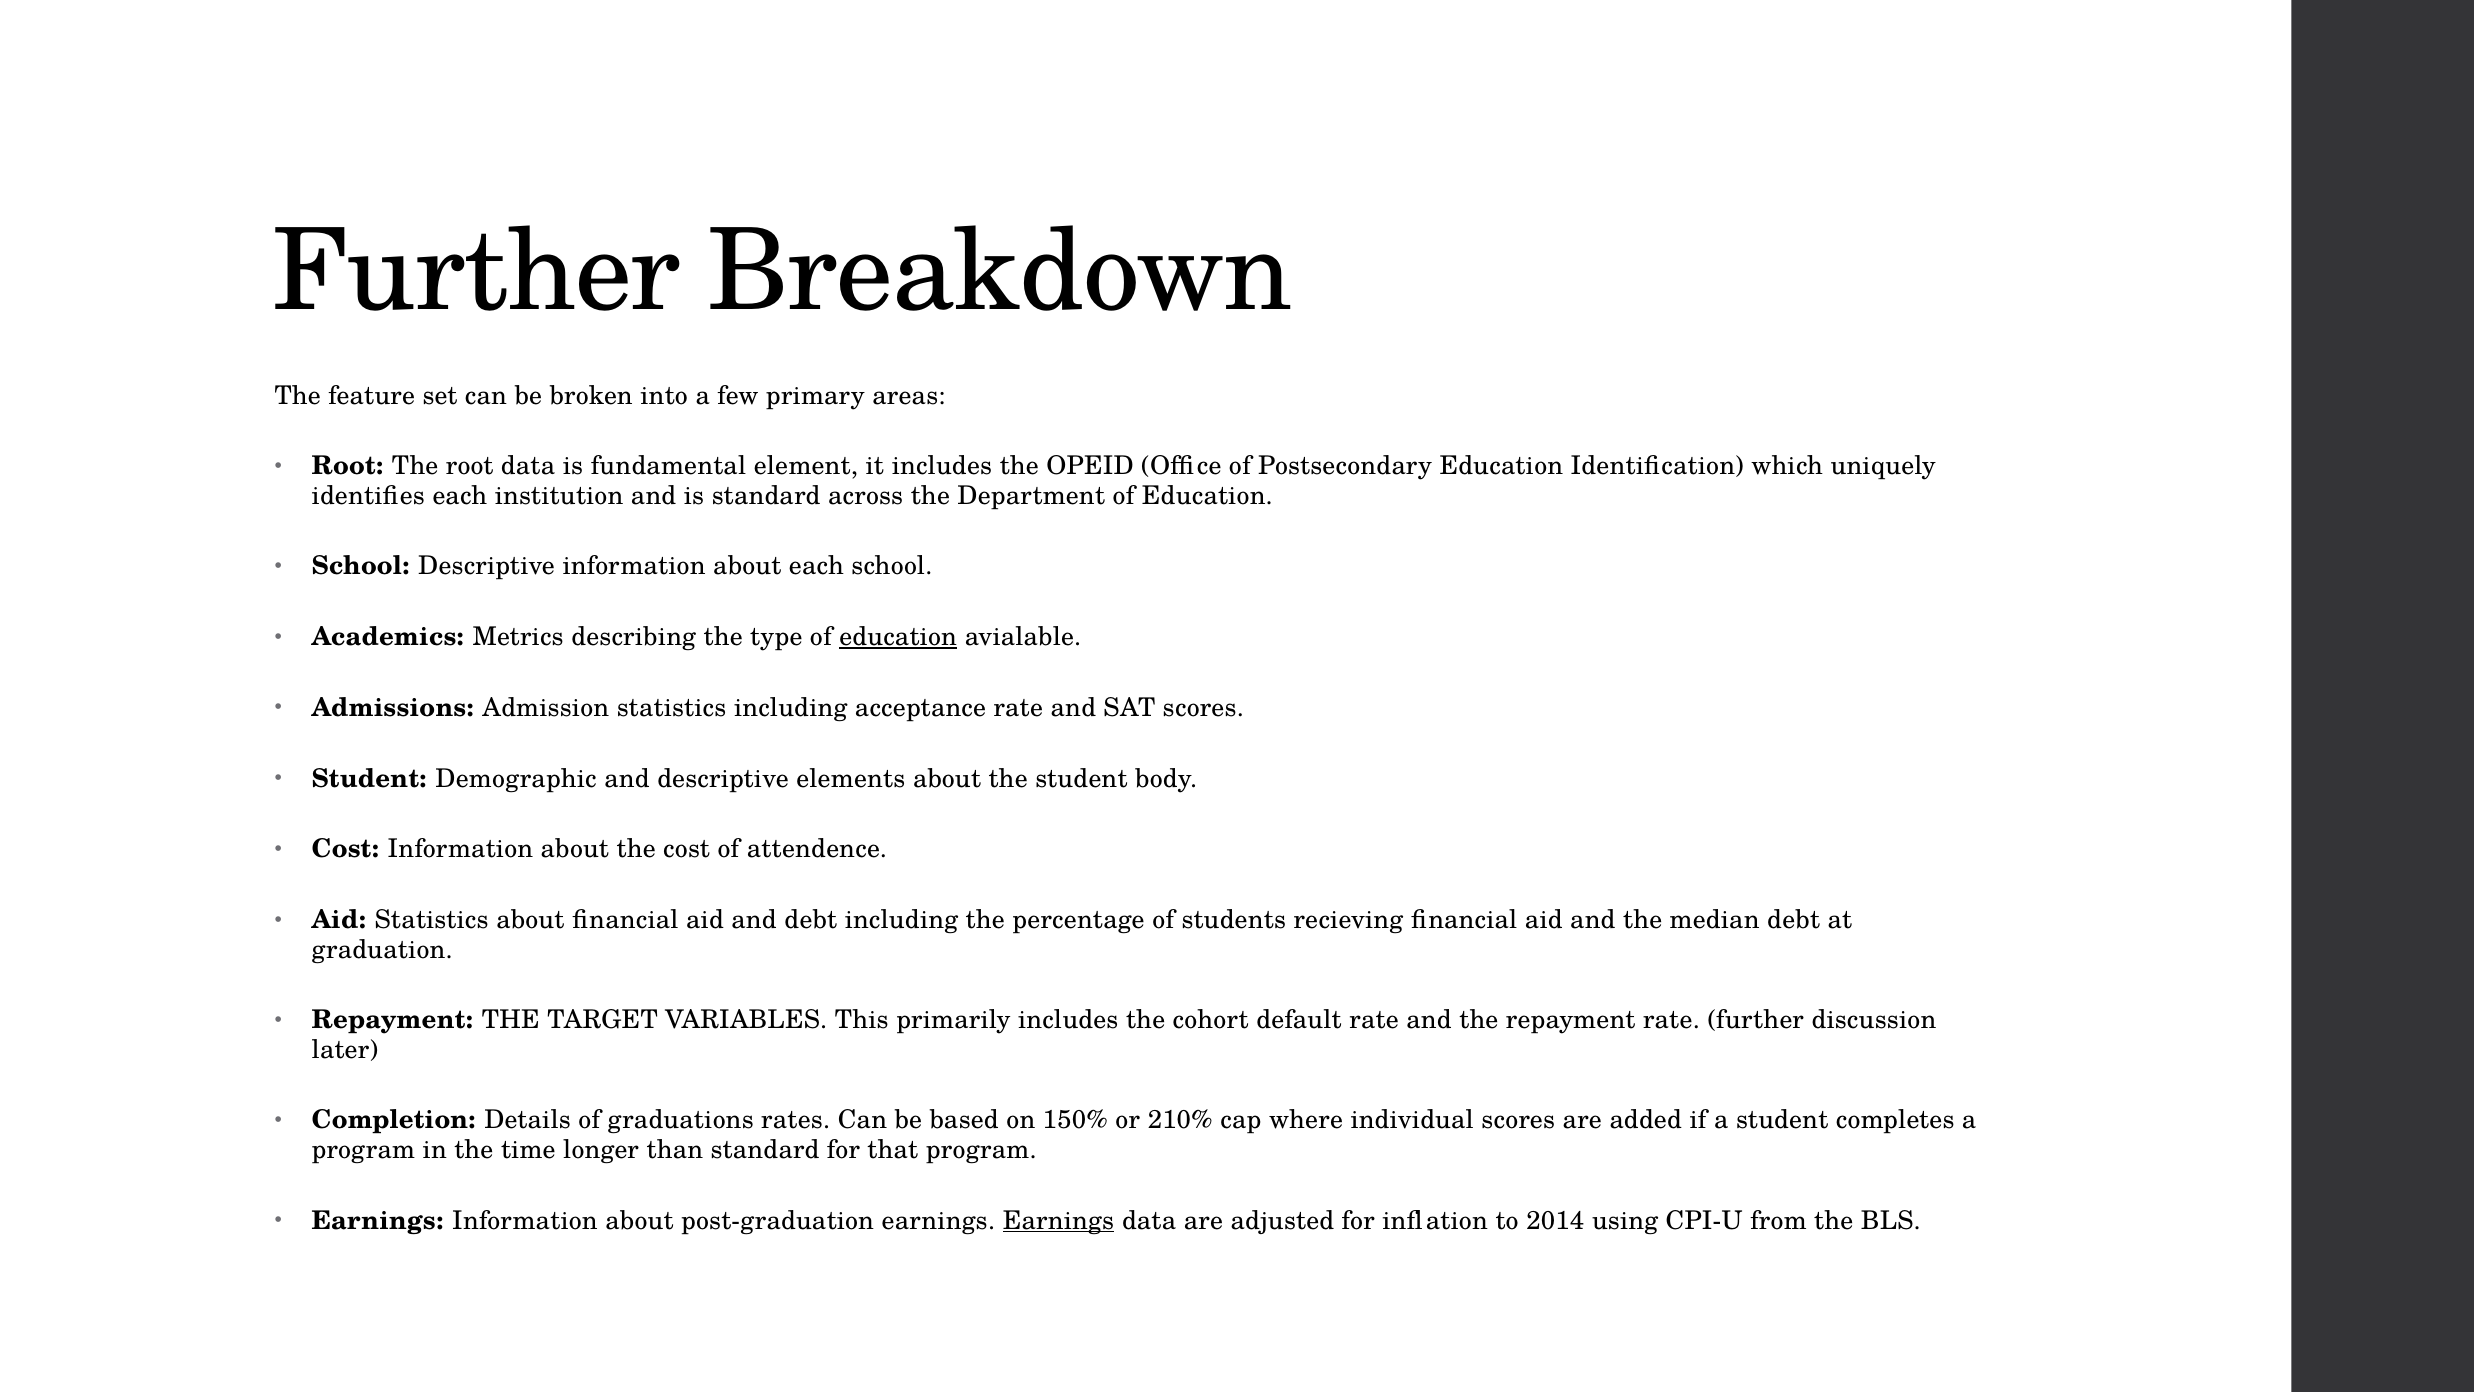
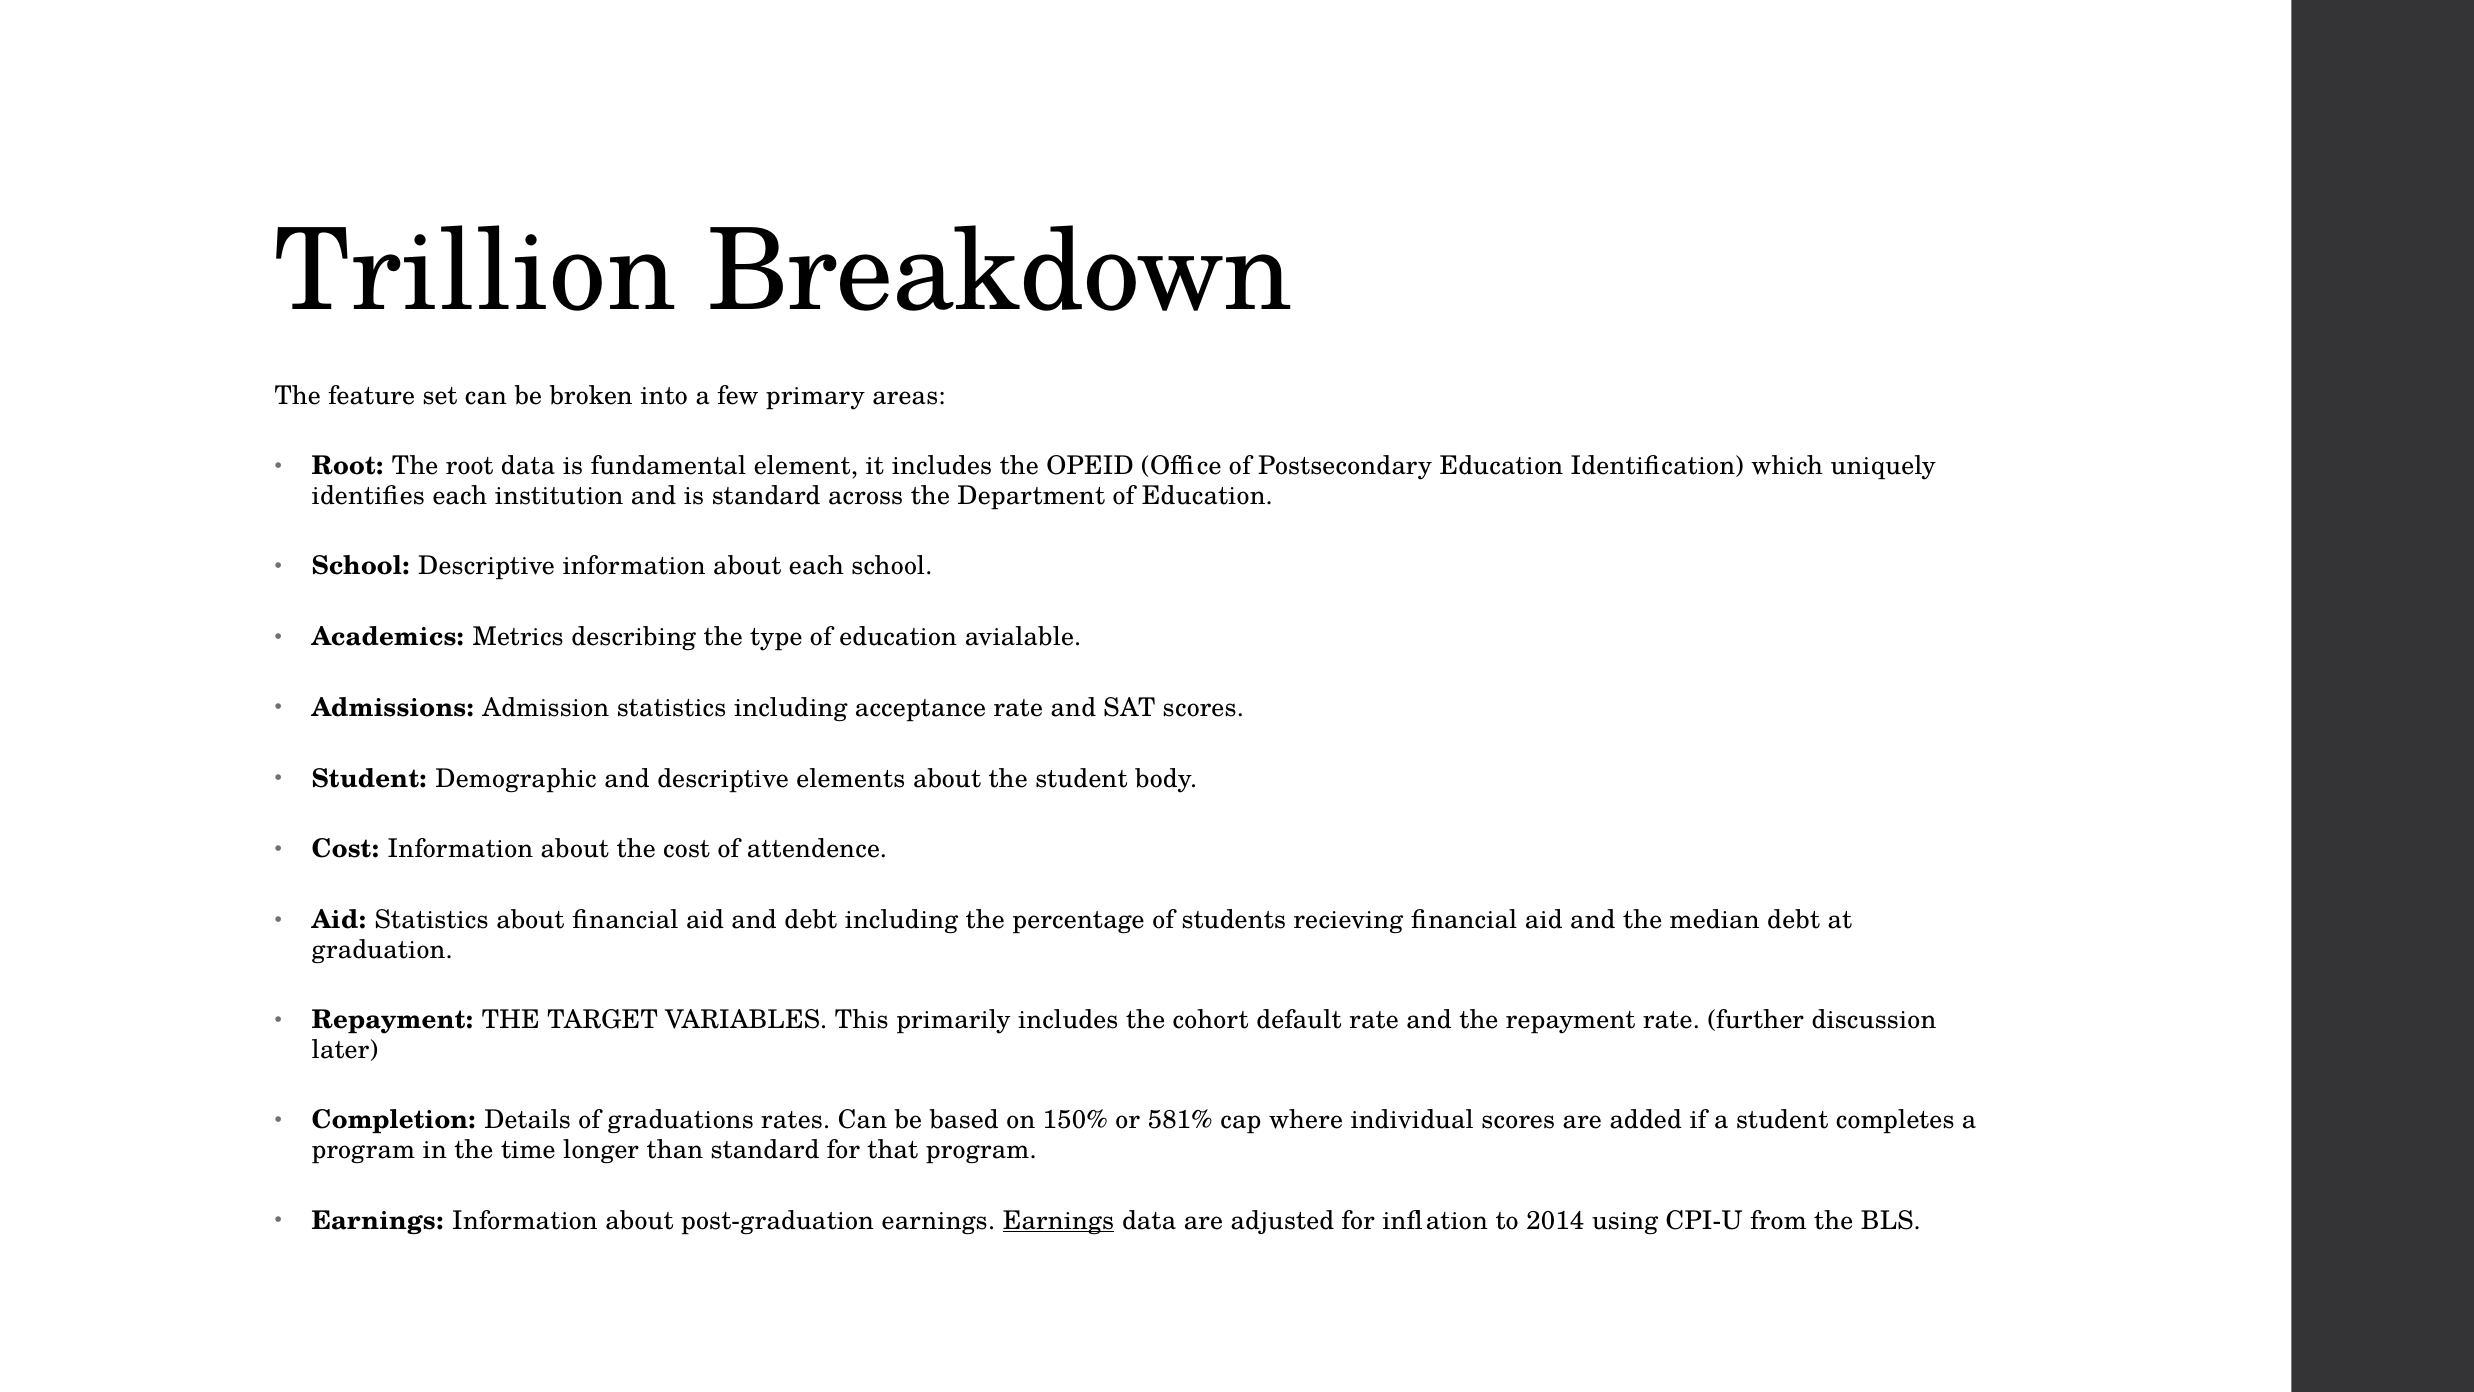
Further at (477, 272): Further -> Trillion
education at (898, 637) underline: present -> none
210%: 210% -> 581%
